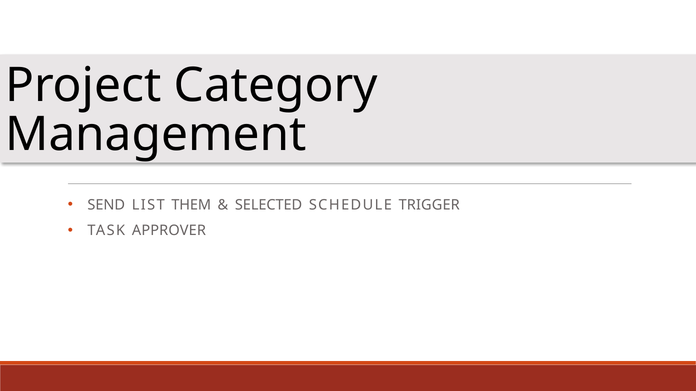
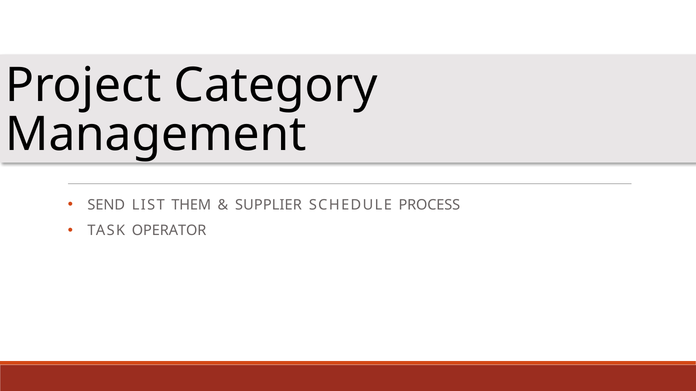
SELECTED: SELECTED -> SUPPLIER
TRIGGER: TRIGGER -> PROCESS
APPROVER: APPROVER -> OPERATOR
